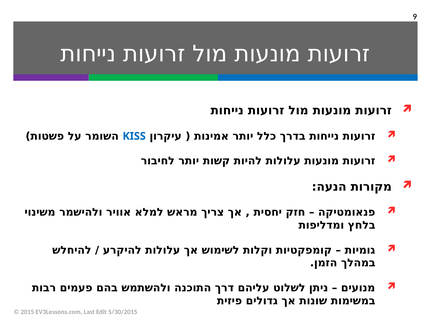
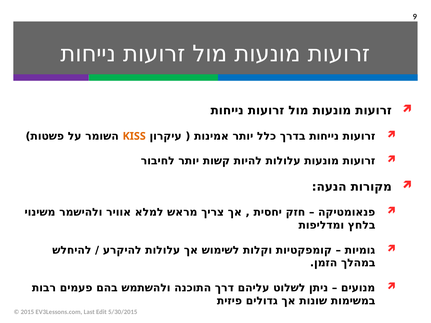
KISS colour: blue -> orange
